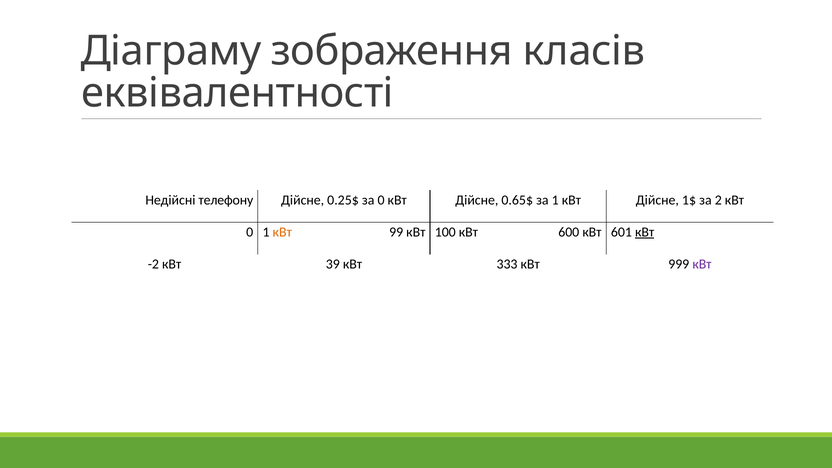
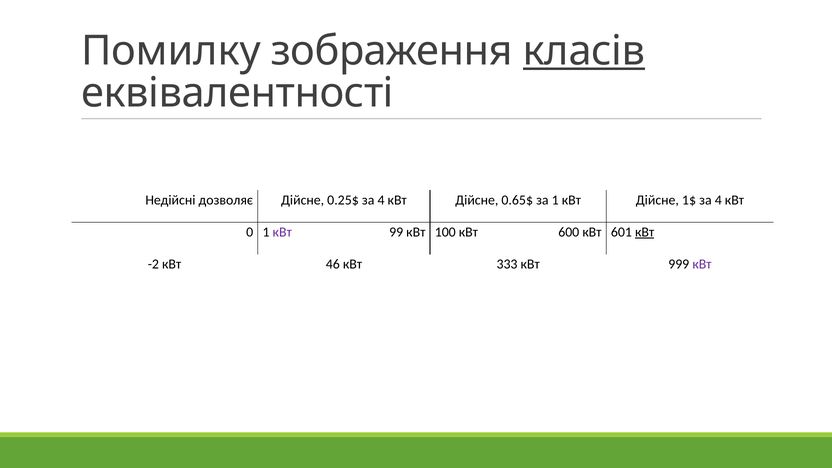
Діаграму: Діаграму -> Помилку
класів underline: none -> present
телефону: телефону -> дозволяє
0.25$ за 0: 0 -> 4
1$ за 2: 2 -> 4
кВт at (282, 232) colour: orange -> purple
39: 39 -> 46
